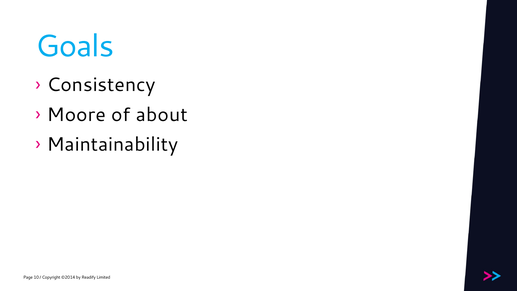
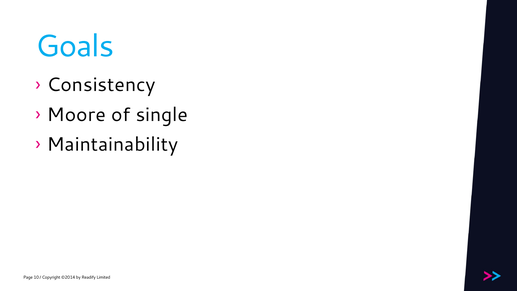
about: about -> single
